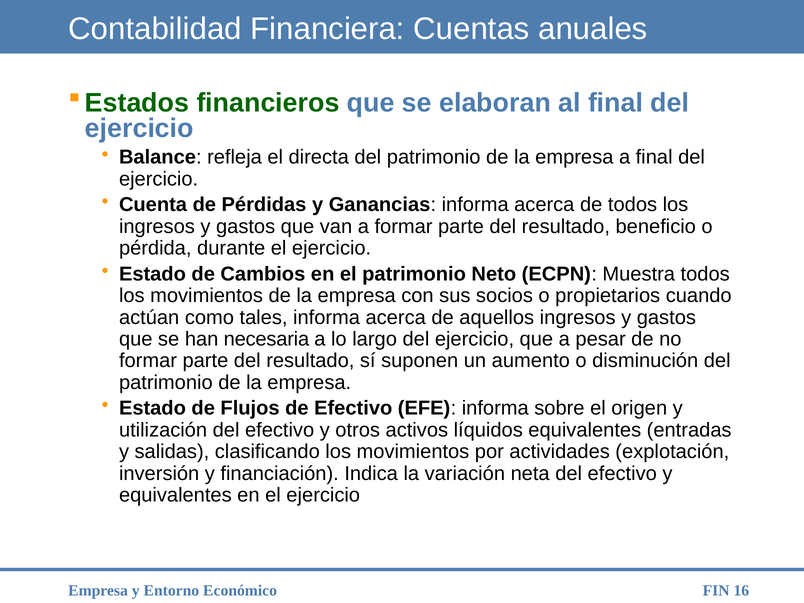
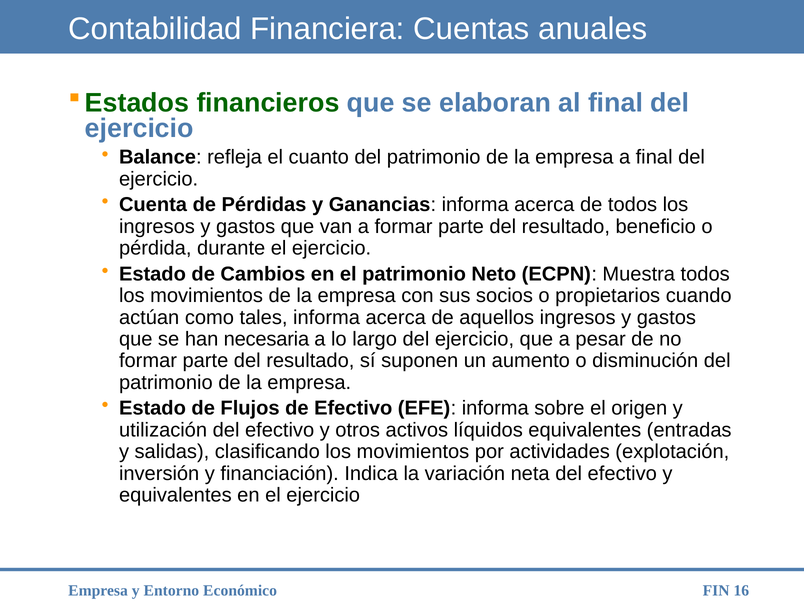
directa: directa -> cuanto
